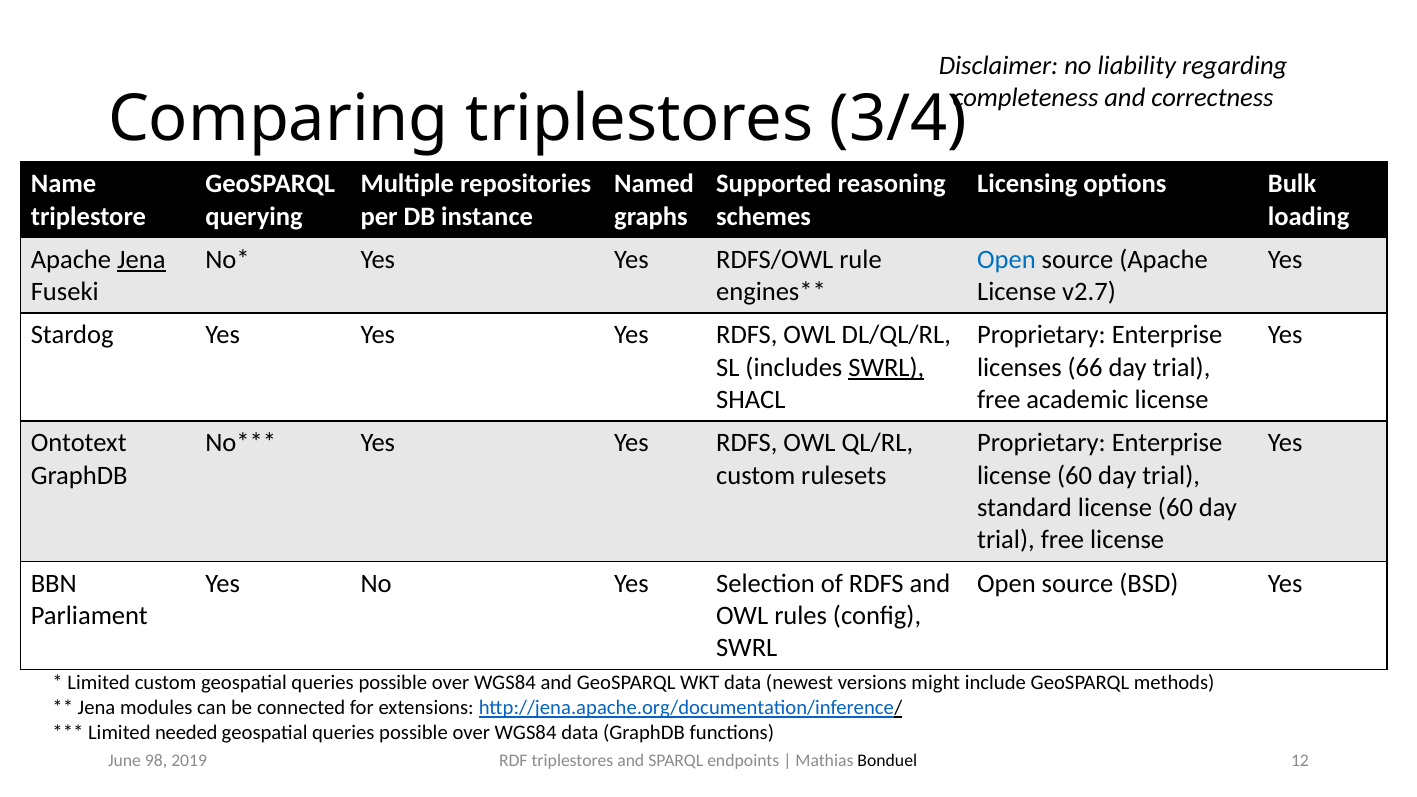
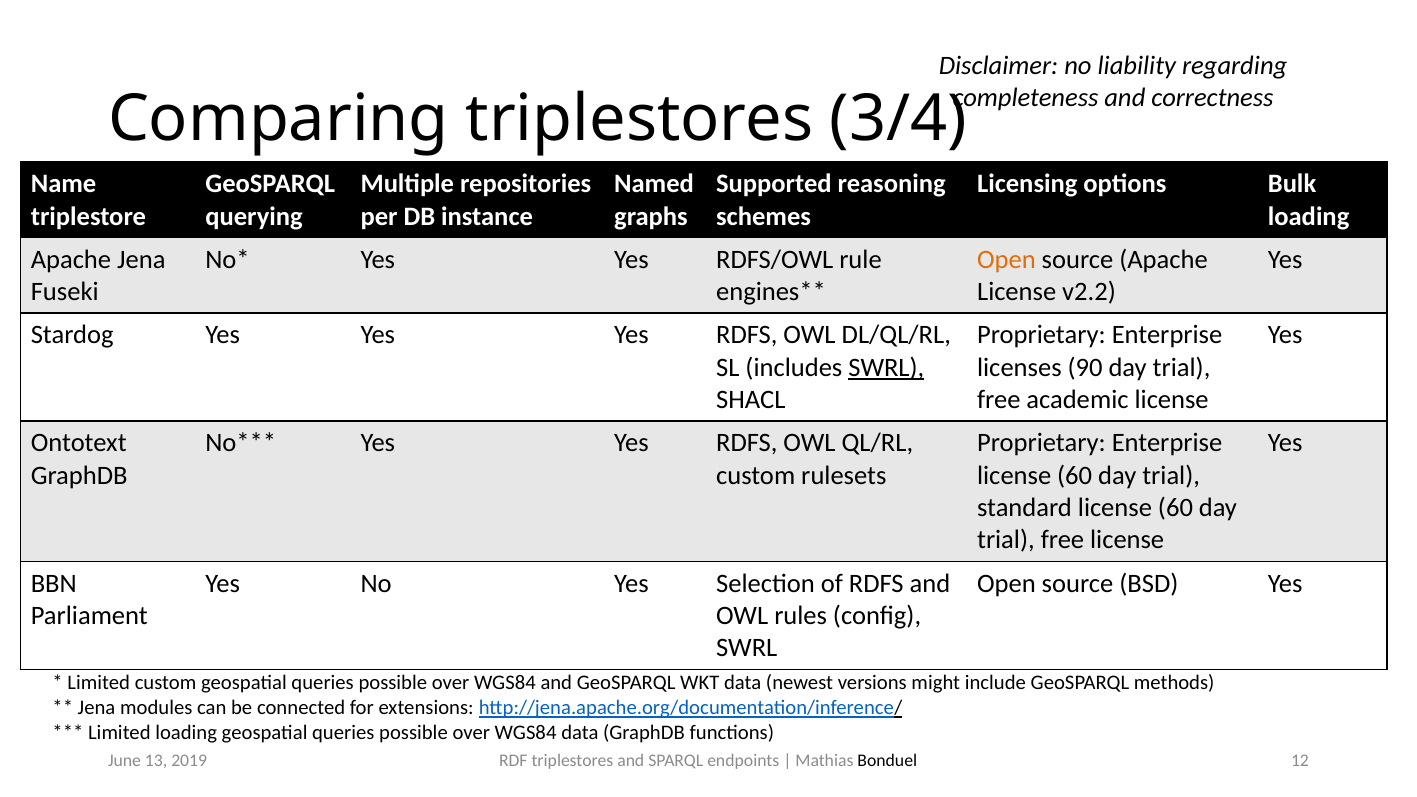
Jena at (141, 259) underline: present -> none
Open at (1006, 259) colour: blue -> orange
v2.7: v2.7 -> v2.2
66: 66 -> 90
Limited needed: needed -> loading
98: 98 -> 13
